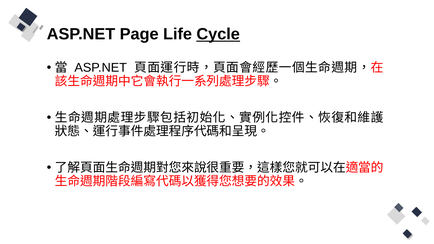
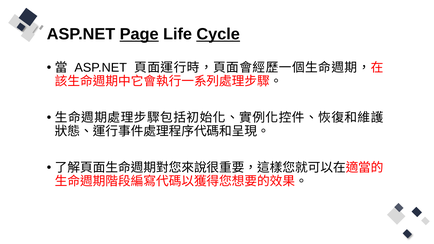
Page underline: none -> present
